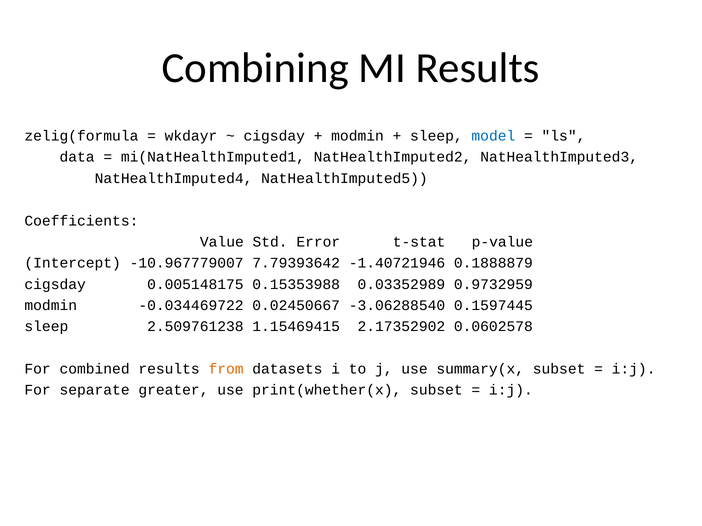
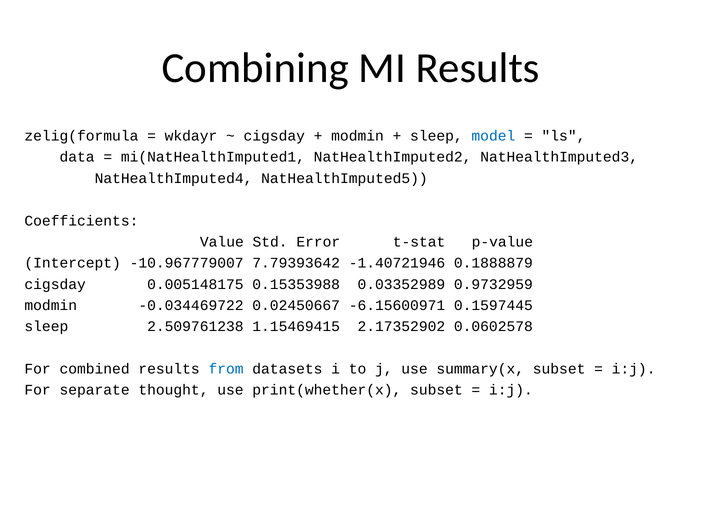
-3.06288540: -3.06288540 -> -6.15600971
from colour: orange -> blue
greater: greater -> thought
